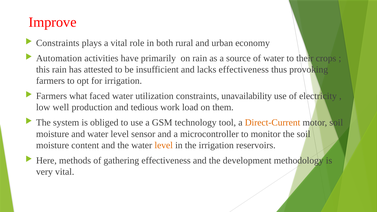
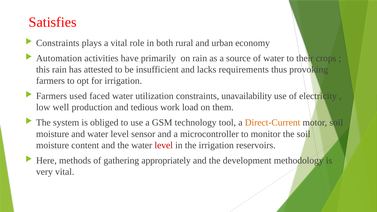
Improve: Improve -> Satisfies
lacks effectiveness: effectiveness -> requirements
what: what -> used
level at (164, 145) colour: orange -> red
gathering effectiveness: effectiveness -> appropriately
